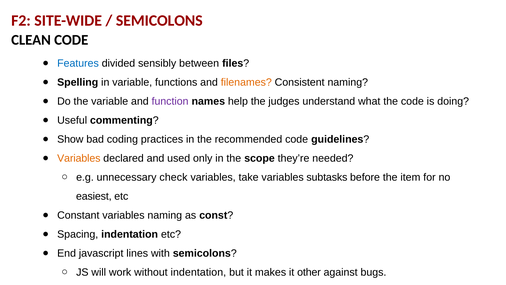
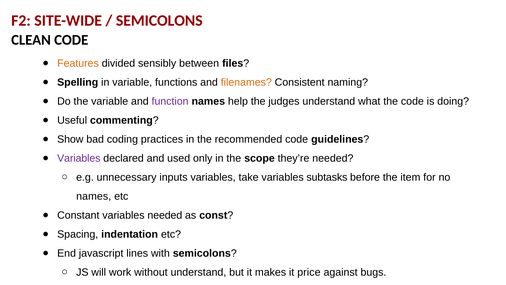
Features colour: blue -> orange
Variables at (79, 158) colour: orange -> purple
check: check -> inputs
easiest at (94, 196): easiest -> names
variables naming: naming -> needed
without indentation: indentation -> understand
other: other -> price
